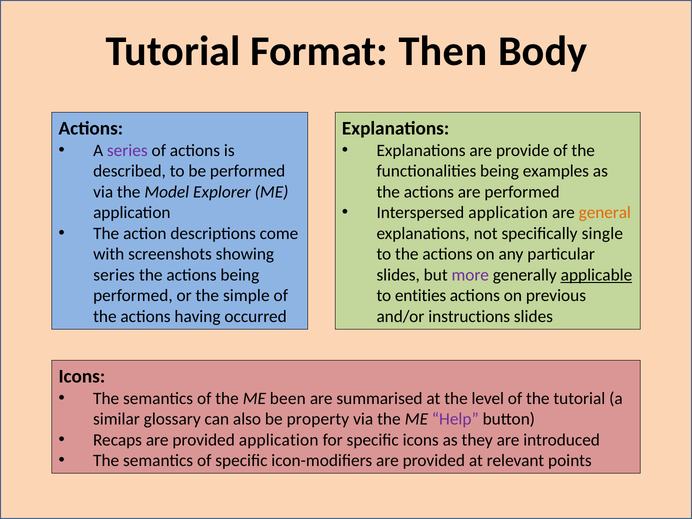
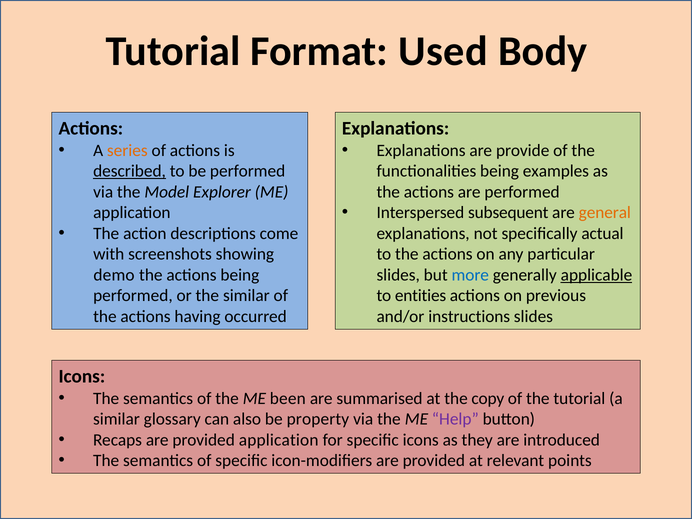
Then: Then -> Used
series at (127, 150) colour: purple -> orange
described underline: none -> present
Interspersed application: application -> subsequent
single: single -> actual
series at (114, 275): series -> demo
more colour: purple -> blue
the simple: simple -> similar
level: level -> copy
